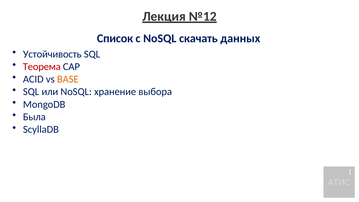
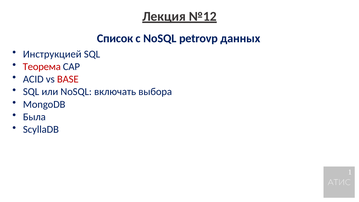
скачать: скачать -> petrovp
Устойчивость: Устойчивость -> Инструкцией
BASE colour: orange -> red
хранение: хранение -> включать
